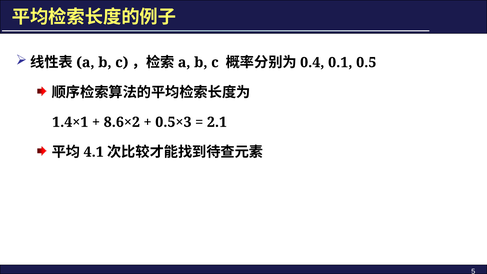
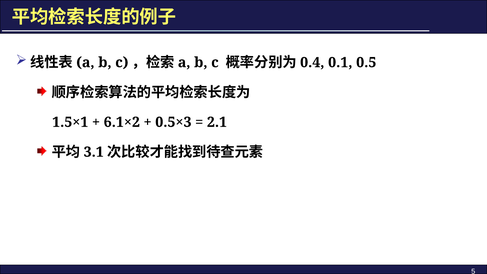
1.4×1: 1.4×1 -> 1.5×1
8.6×2: 8.6×2 -> 6.1×2
4.1: 4.1 -> 3.1
